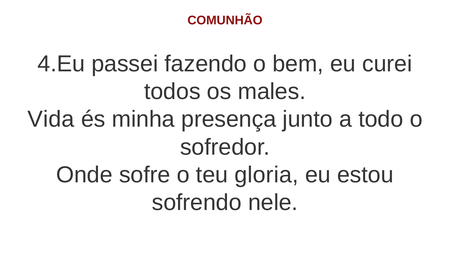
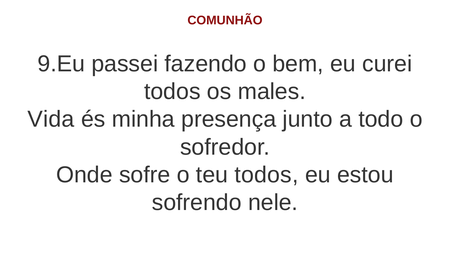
4.Eu: 4.Eu -> 9.Eu
teu gloria: gloria -> todos
